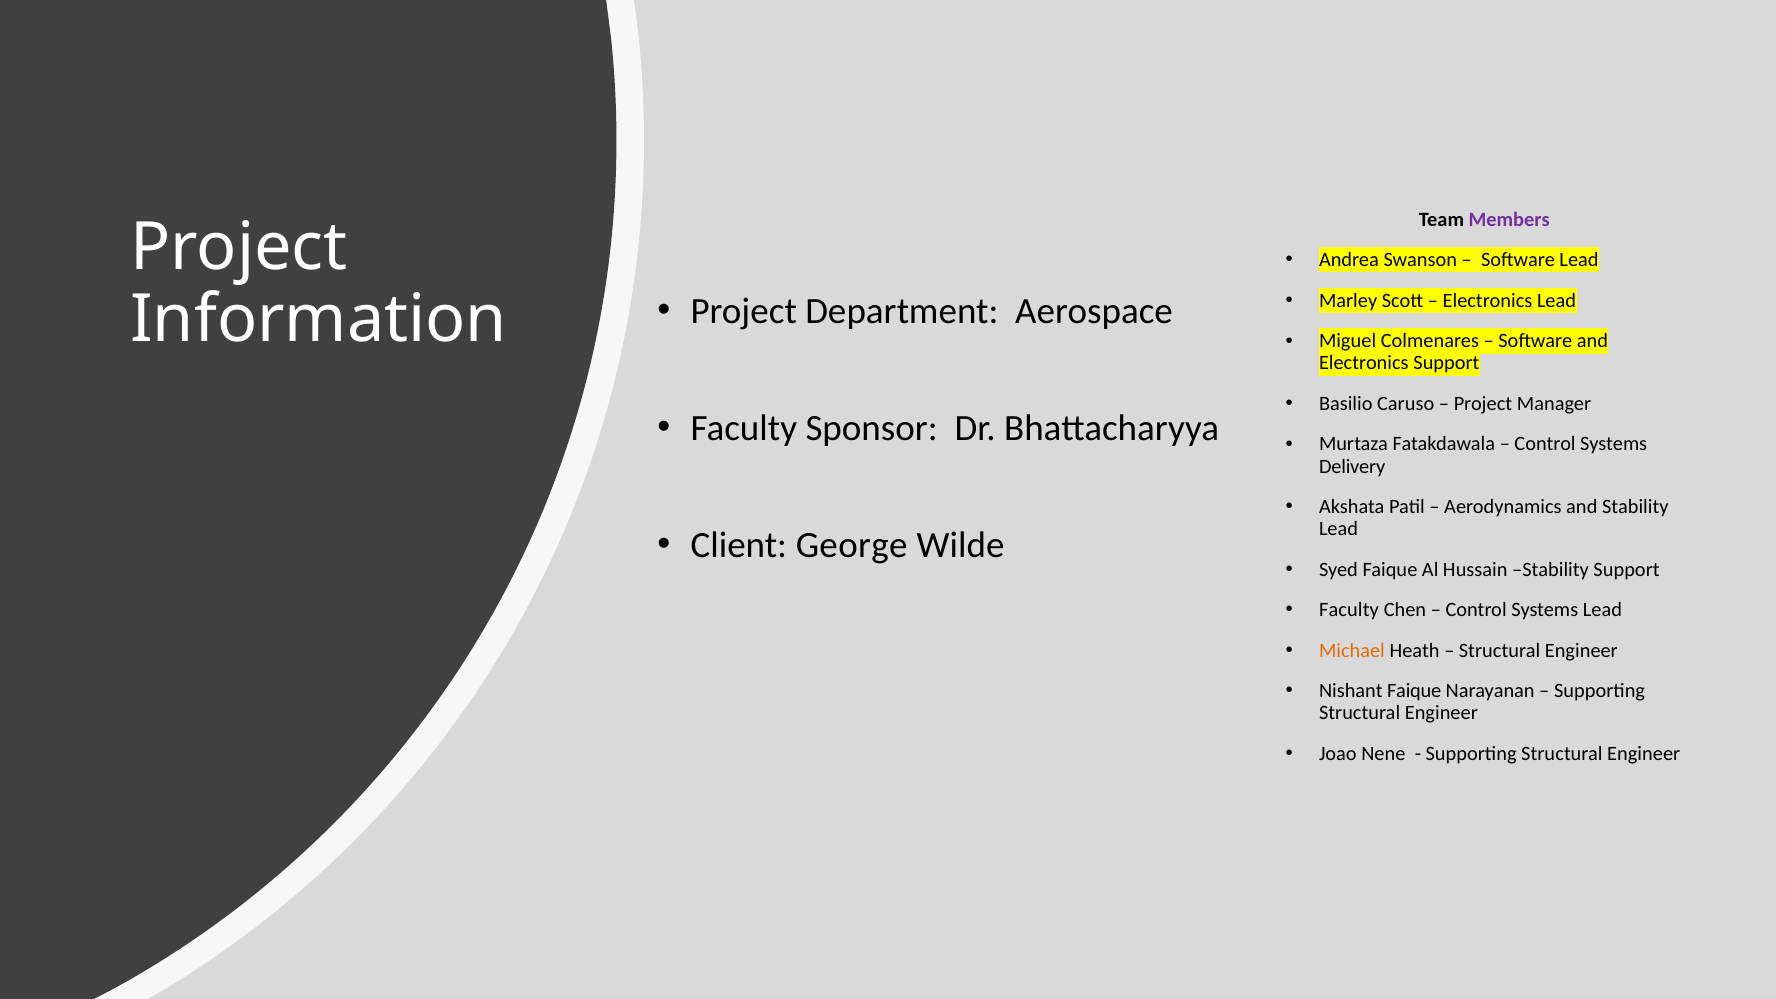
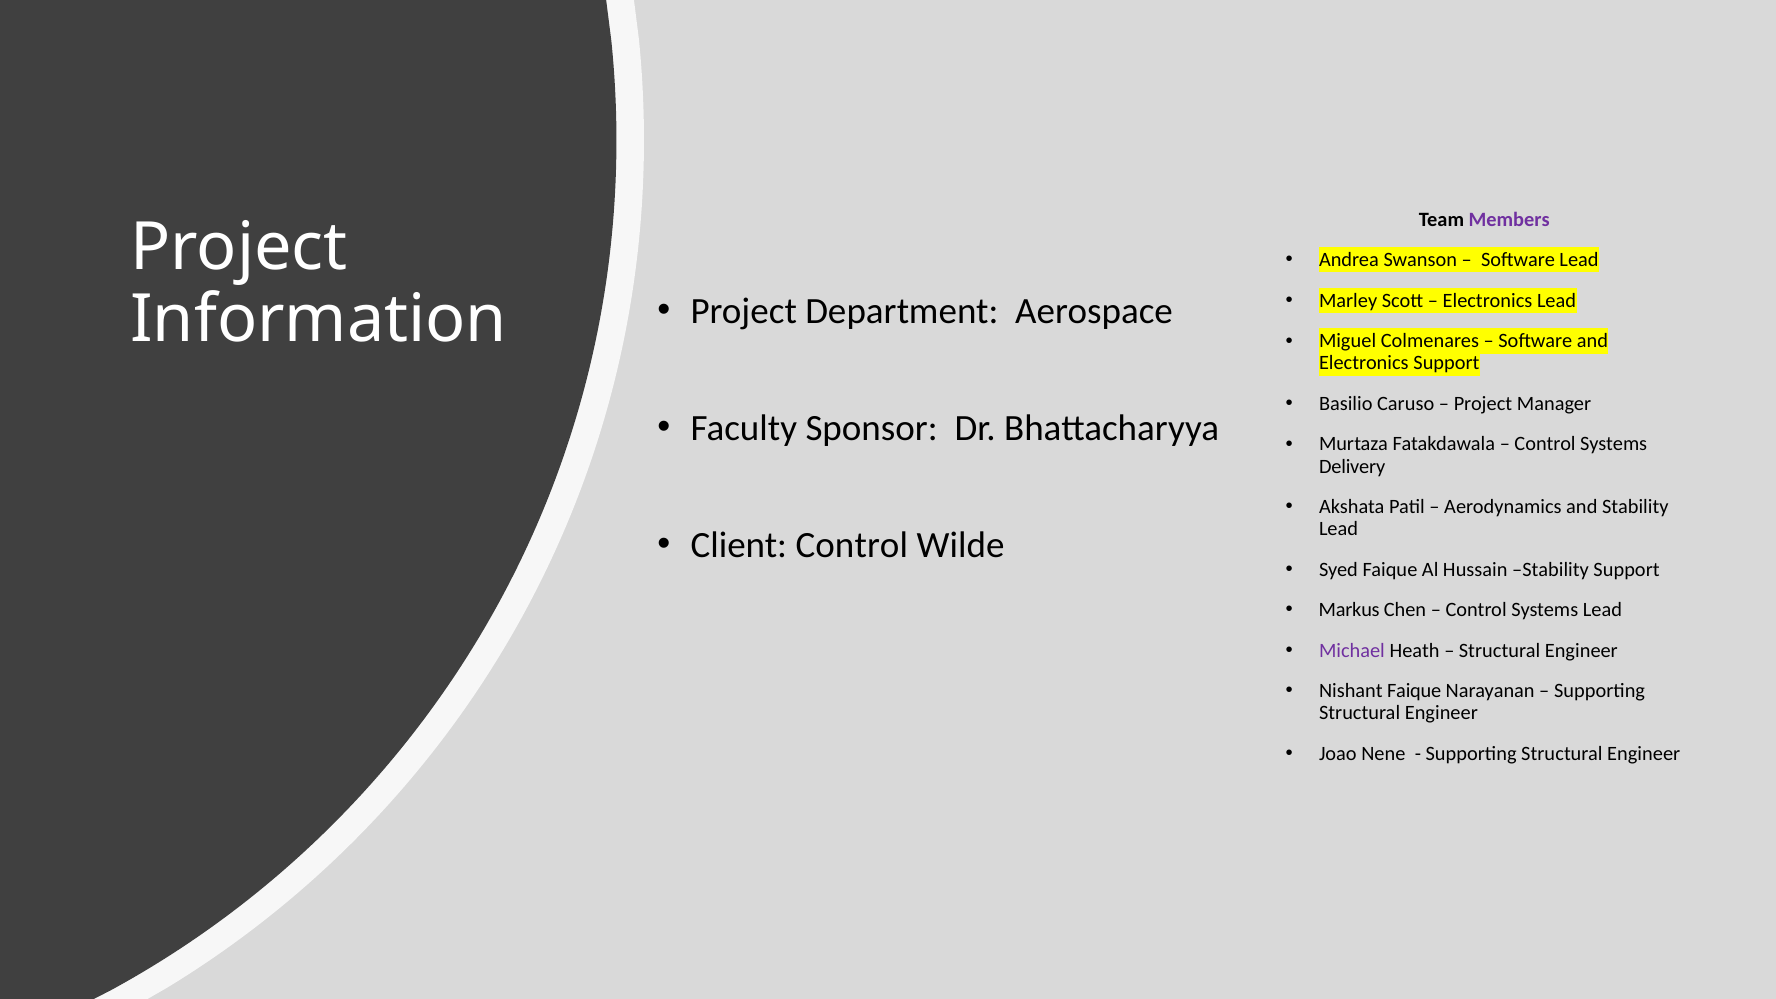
Client George: George -> Control
Faculty at (1349, 610): Faculty -> Markus
Michael colour: orange -> purple
